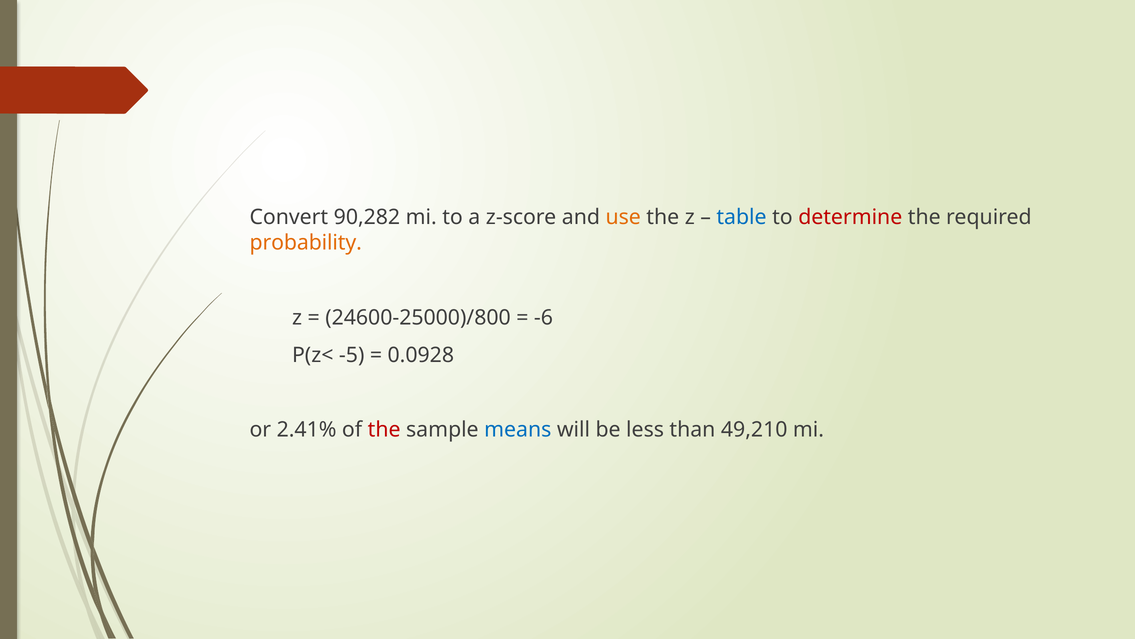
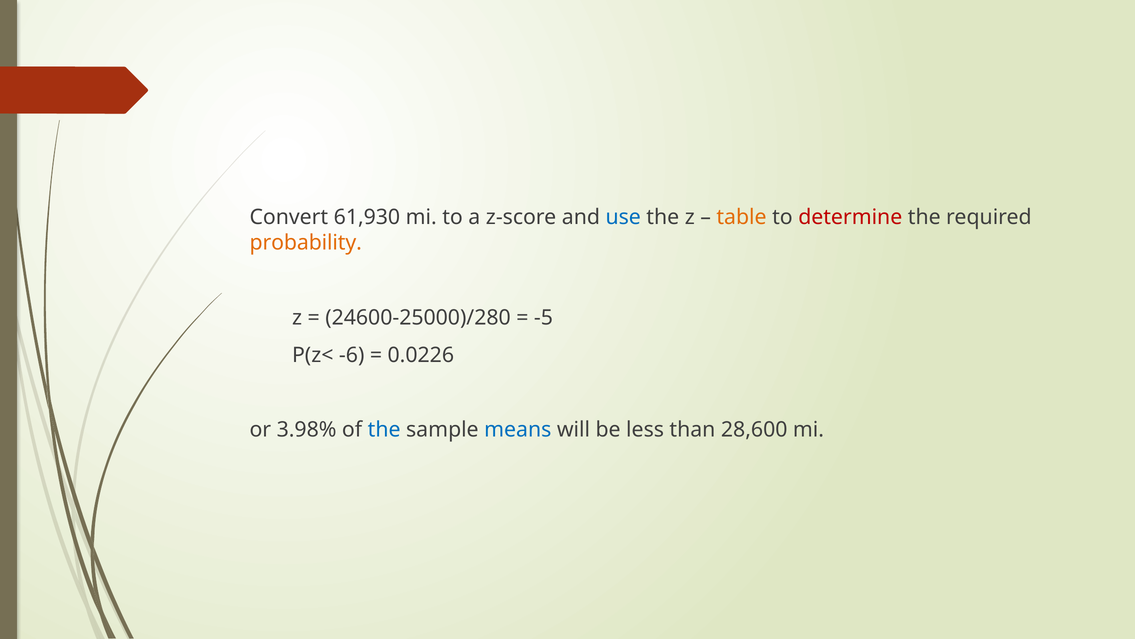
90,282: 90,282 -> 61,930
use colour: orange -> blue
table colour: blue -> orange
24600-25000)/800: 24600-25000)/800 -> 24600-25000)/280
-6: -6 -> -5
-5: -5 -> -6
0.0928: 0.0928 -> 0.0226
2.41%: 2.41% -> 3.98%
the at (384, 430) colour: red -> blue
49,210: 49,210 -> 28,600
